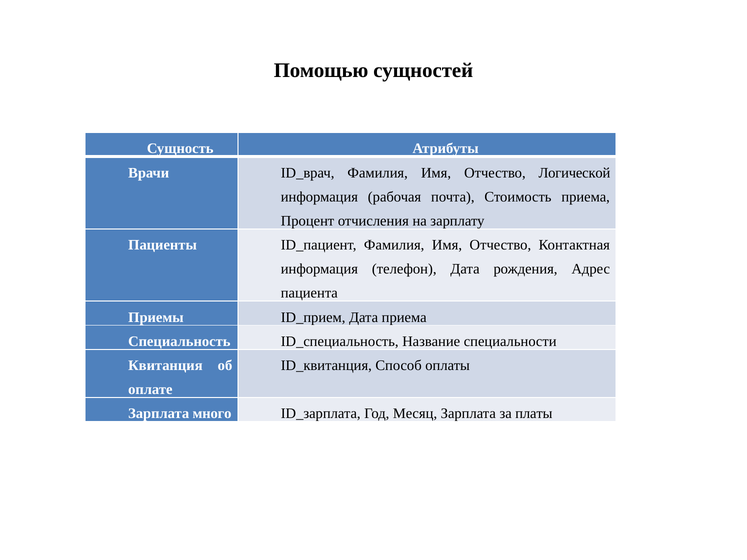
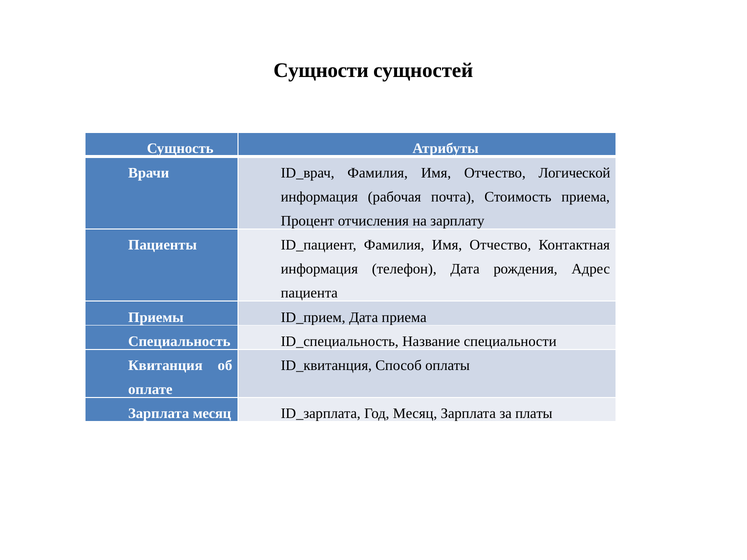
Помощью: Помощью -> Сущности
Зарплата много: много -> месяц
